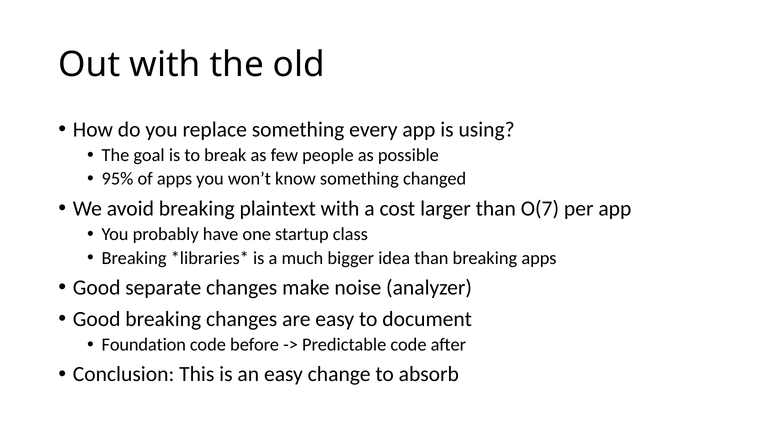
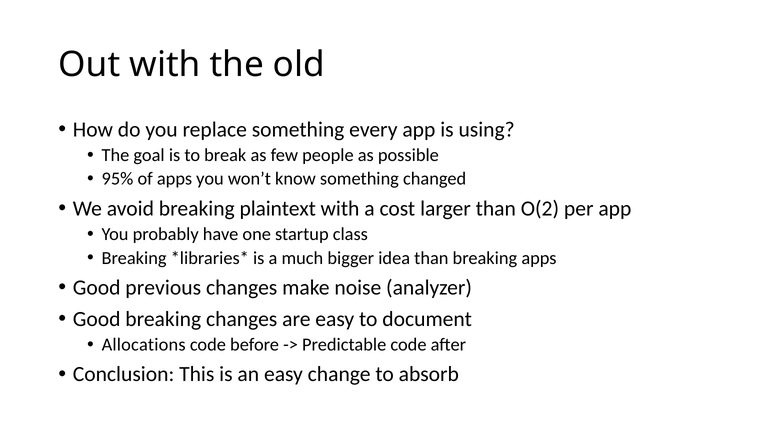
O(7: O(7 -> O(2
separate: separate -> previous
Foundation: Foundation -> Allocations
